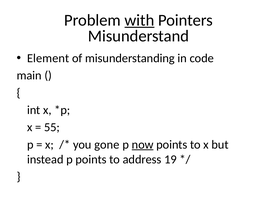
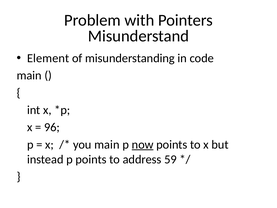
with underline: present -> none
55: 55 -> 96
you gone: gone -> main
19: 19 -> 59
